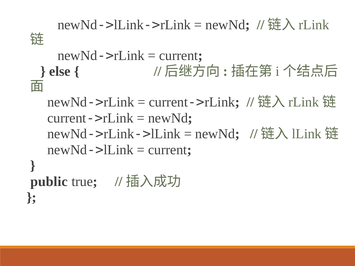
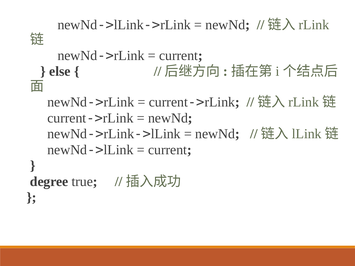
public: public -> degree
